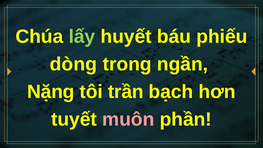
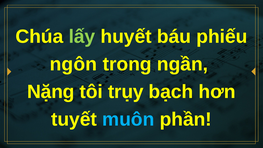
dòng: dòng -> ngôn
trần: trần -> trụy
muôn colour: pink -> light blue
